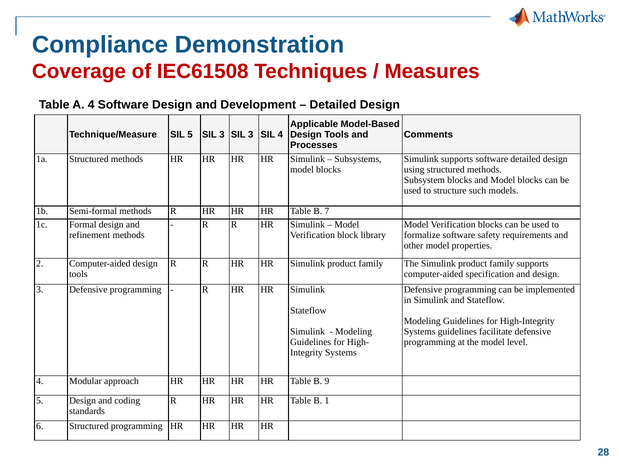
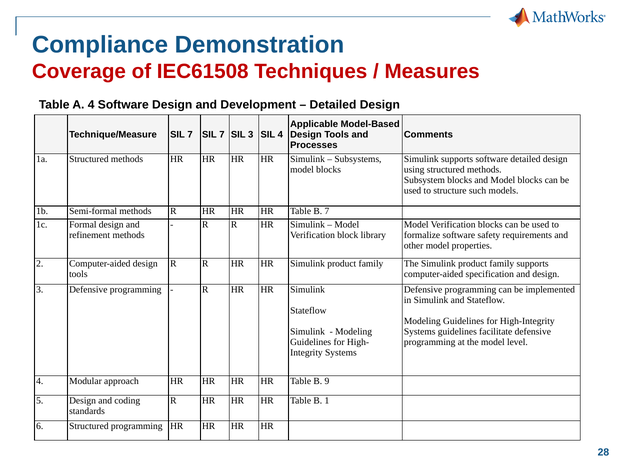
Technique/Measure SIL 5: 5 -> 7
3 at (222, 134): 3 -> 7
